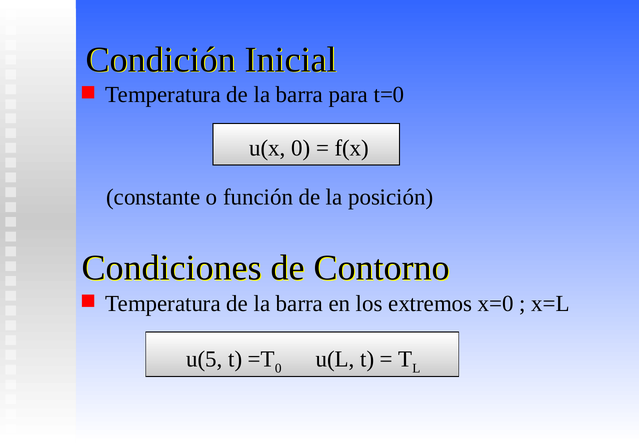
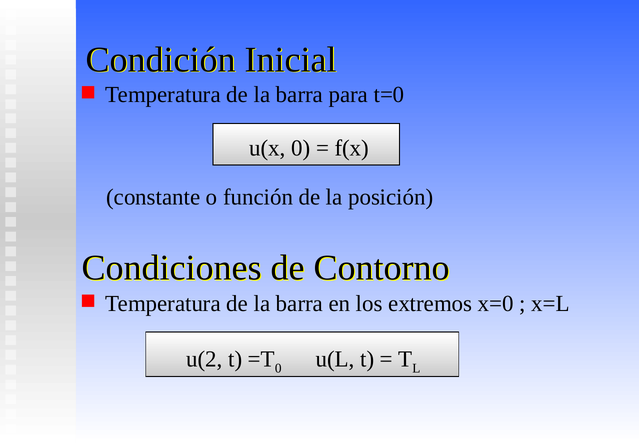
u(5: u(5 -> u(2
